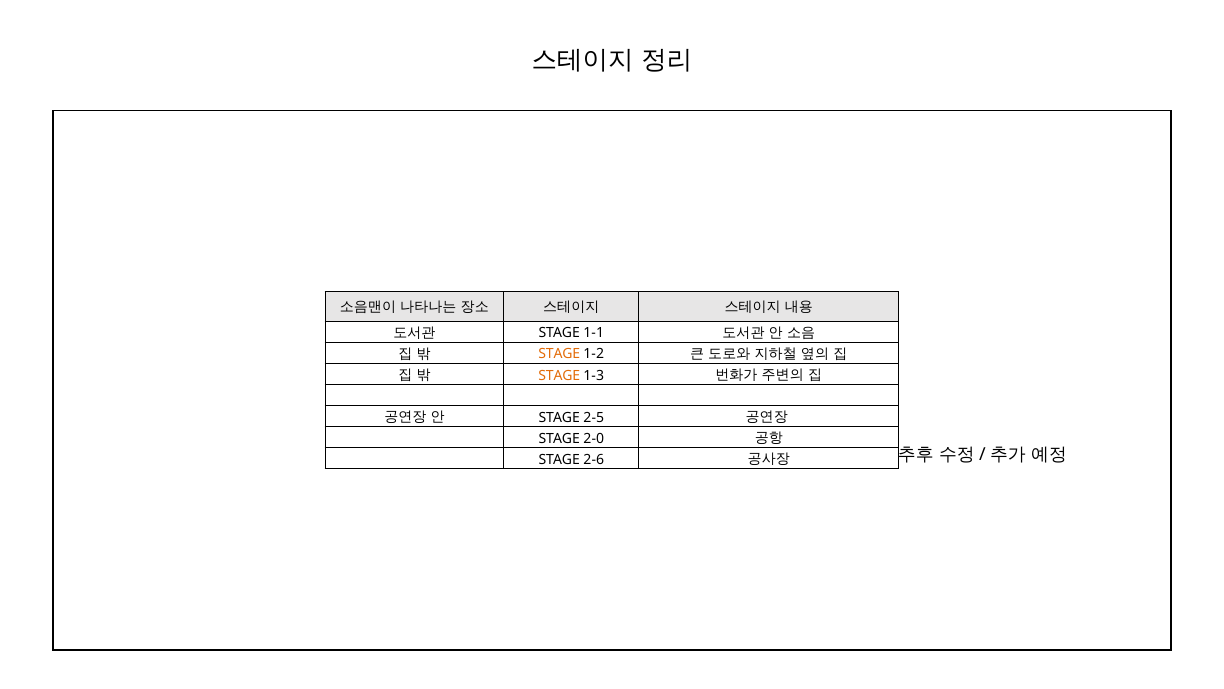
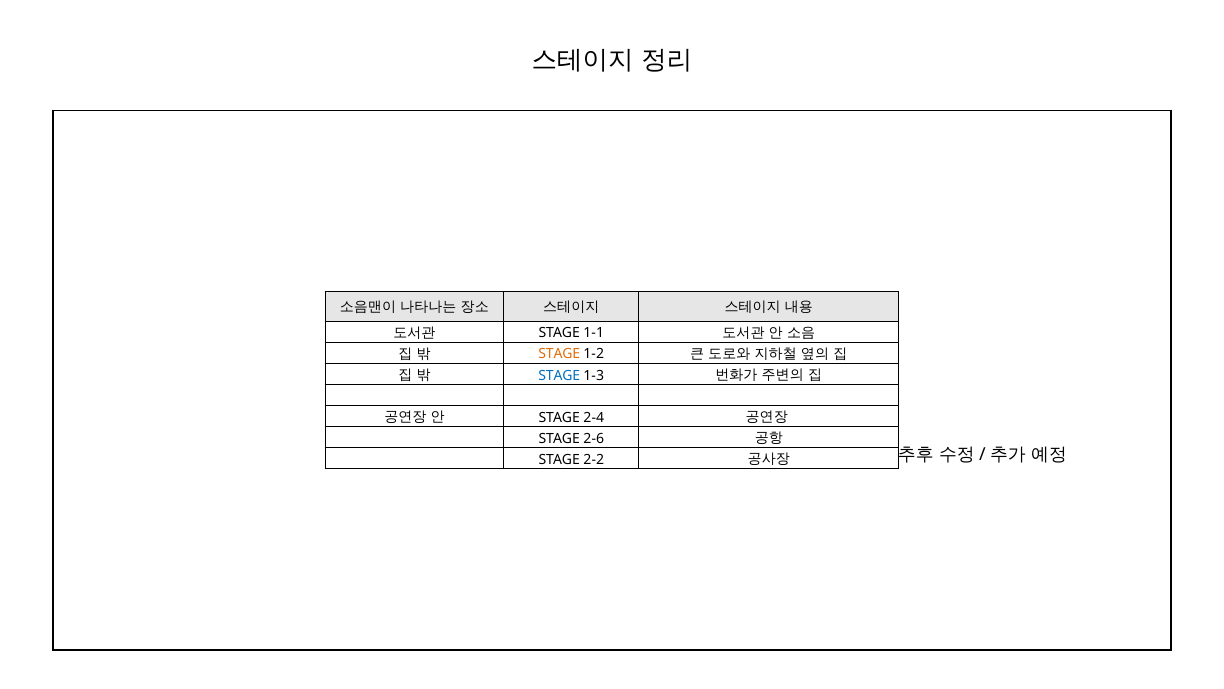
STAGE at (559, 375) colour: orange -> blue
2-5: 2-5 -> 2-4
2-0: 2-0 -> 2-6
2-6: 2-6 -> 2-2
